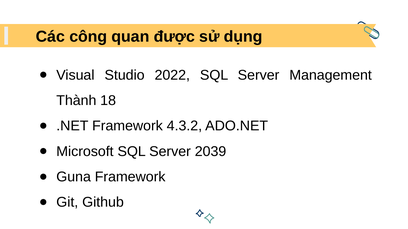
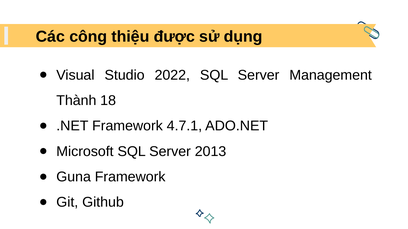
quan: quan -> thiệu
4.3.2: 4.3.2 -> 4.7.1
2039: 2039 -> 2013
